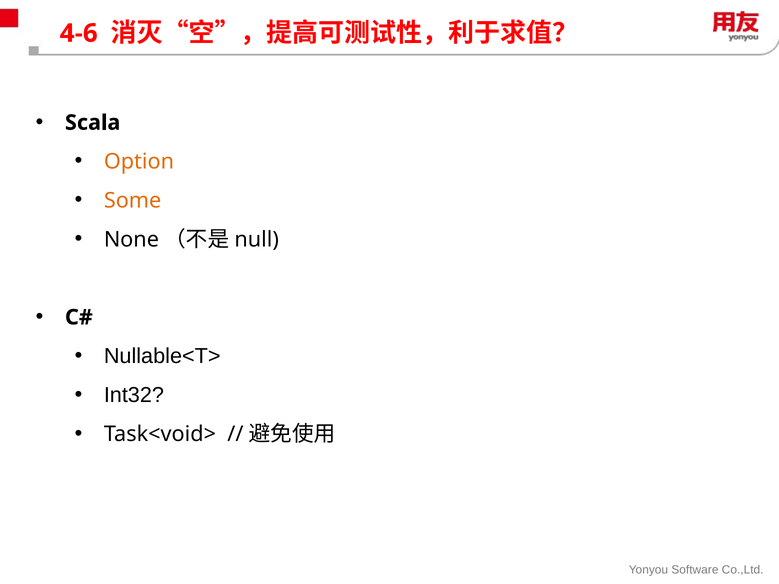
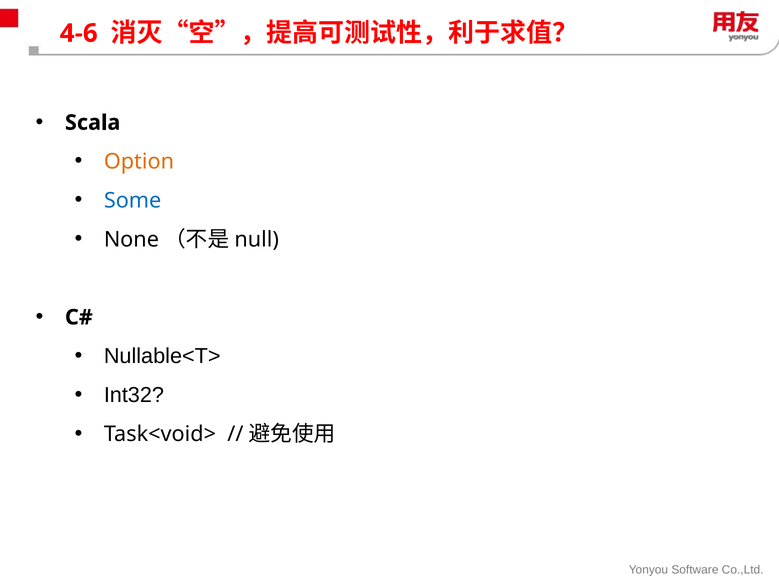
Some colour: orange -> blue
